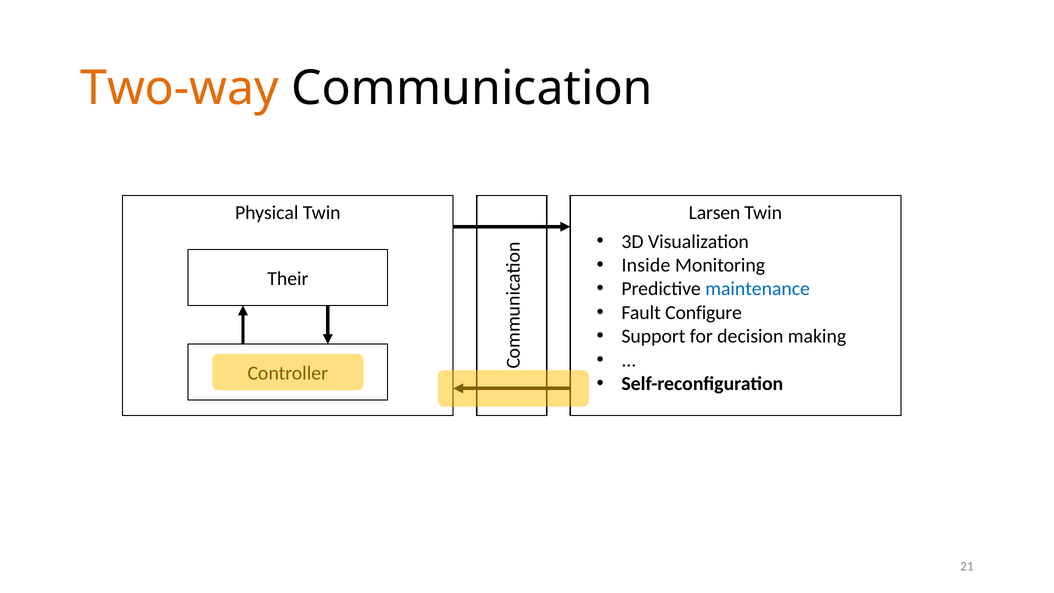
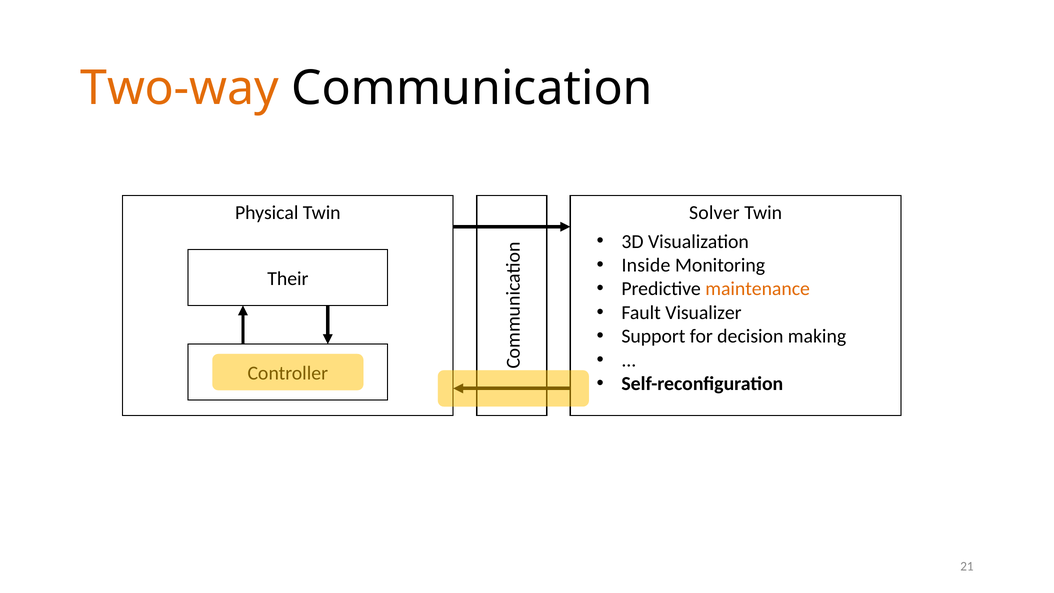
Larsen: Larsen -> Solver
maintenance colour: blue -> orange
Configure: Configure -> Visualizer
